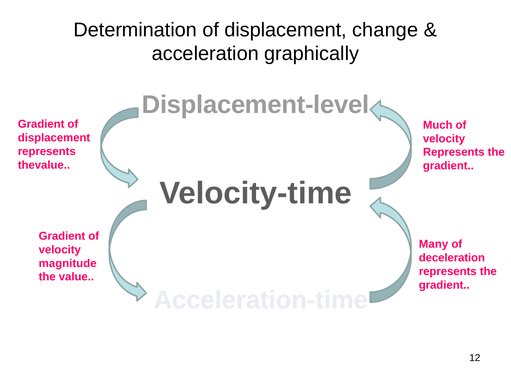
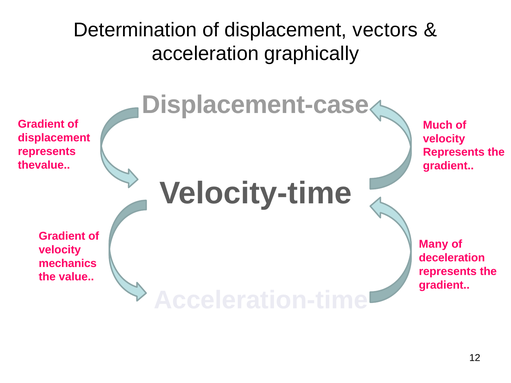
change: change -> vectors
Displacement-level: Displacement-level -> Displacement-case
magnitude: magnitude -> mechanics
